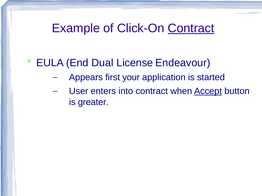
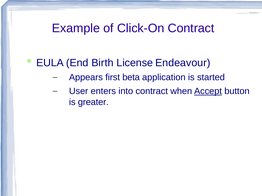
Contract at (191, 28) underline: present -> none
Dual: Dual -> Birth
your: your -> beta
